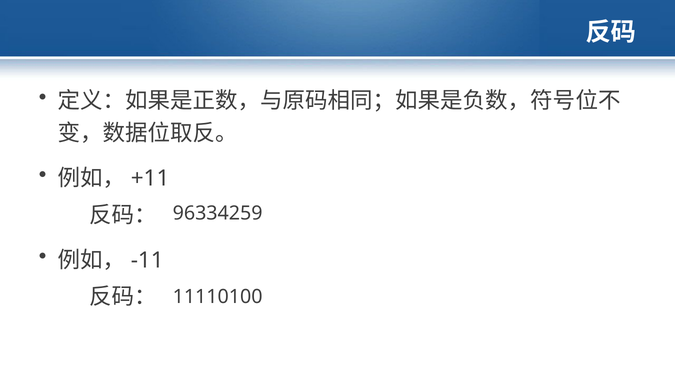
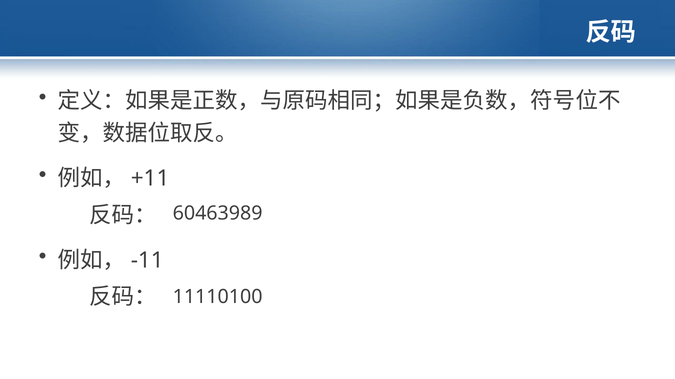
96334259: 96334259 -> 60463989
